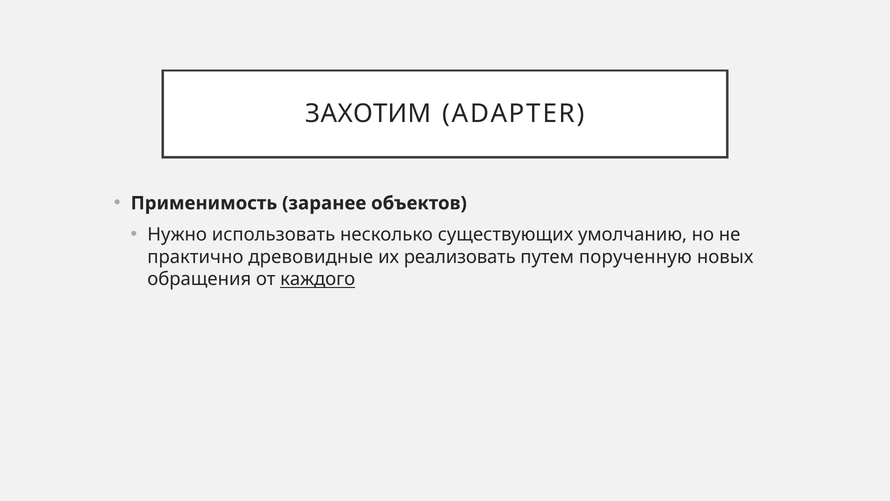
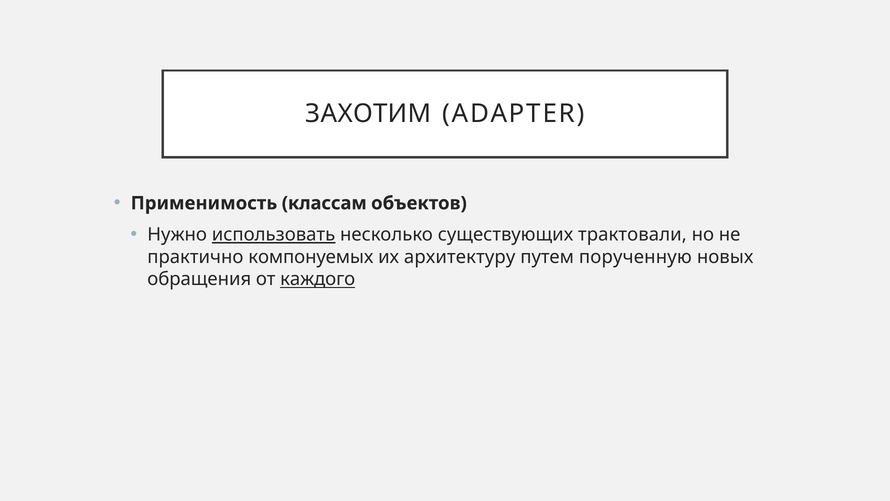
заранее: заранее -> классам
использовать underline: none -> present
умолчанию: умолчанию -> трактовали
древовидные: древовидные -> компонуемых
реализовать: реализовать -> архитектуру
